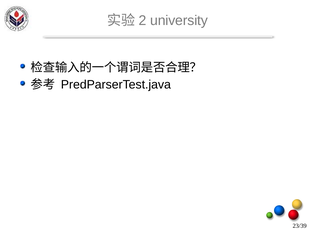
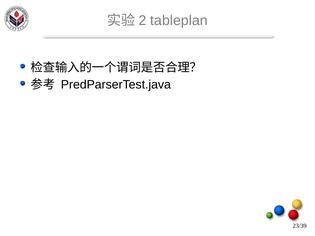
university: university -> tableplan
